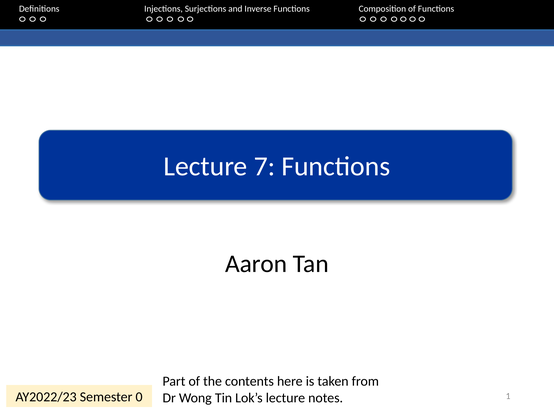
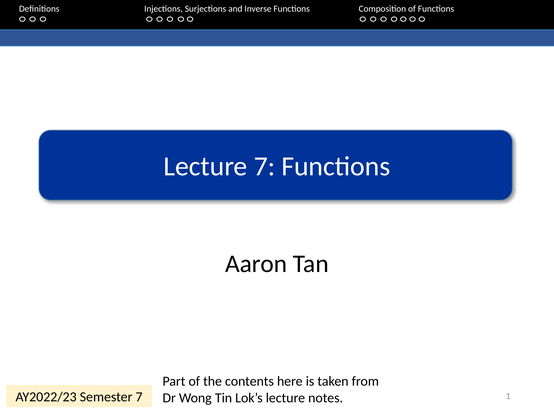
Semester 0: 0 -> 7
